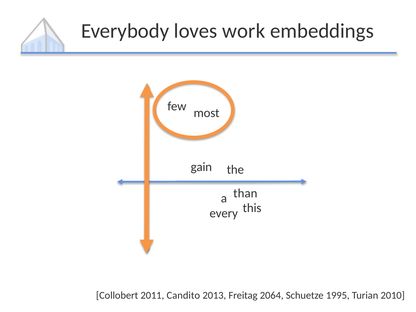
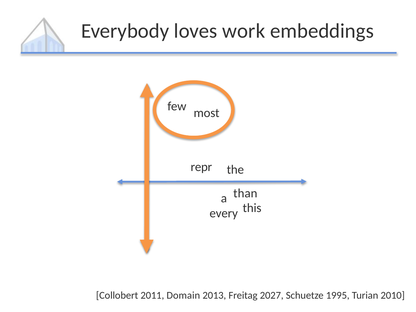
gain: gain -> repr
Candito: Candito -> Domain
2064: 2064 -> 2027
